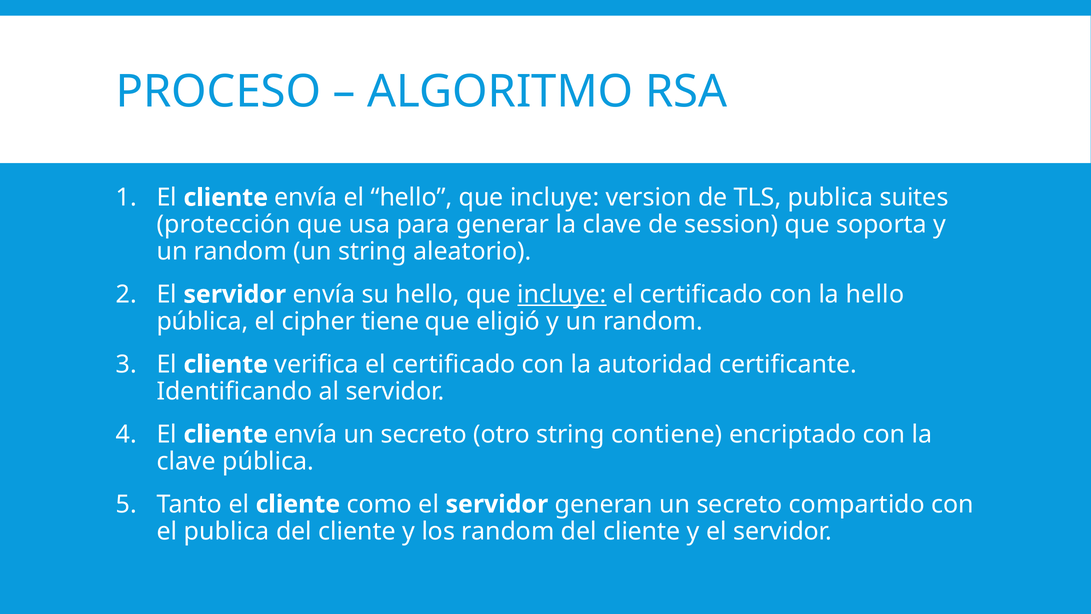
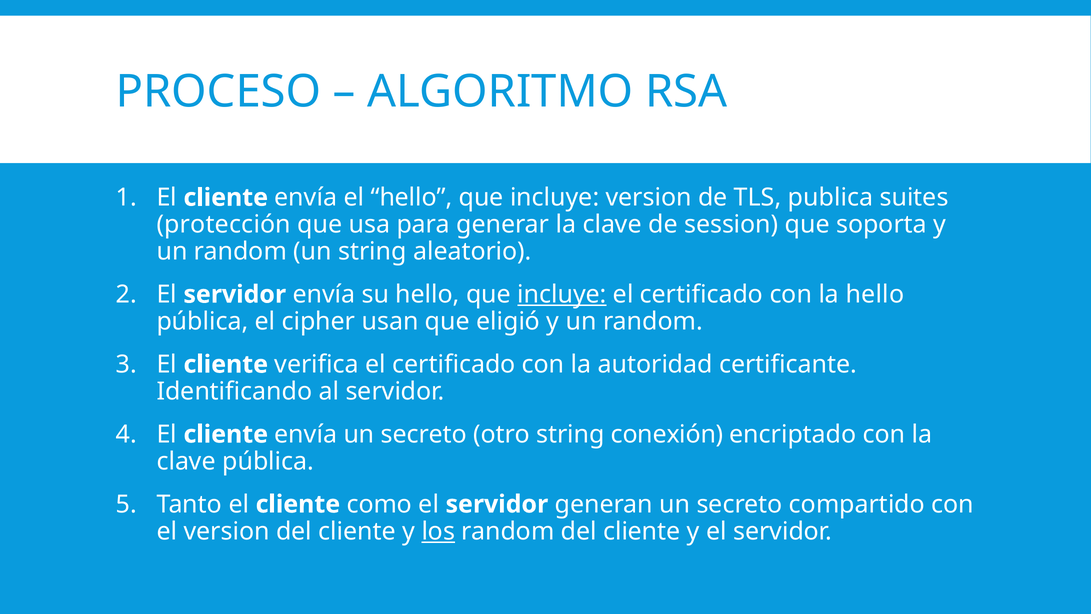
tiene: tiene -> usan
contiene: contiene -> conexión
el publica: publica -> version
los underline: none -> present
